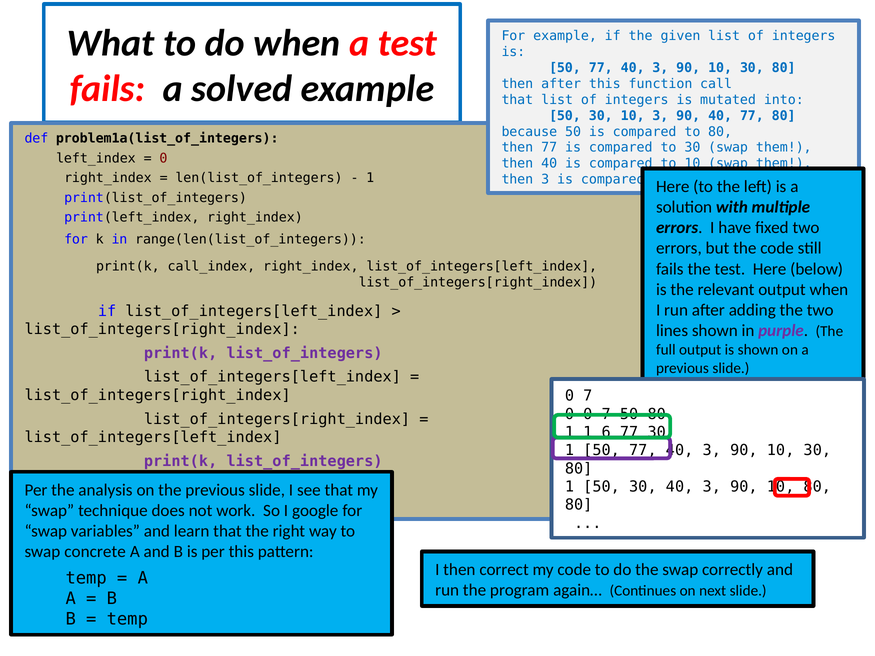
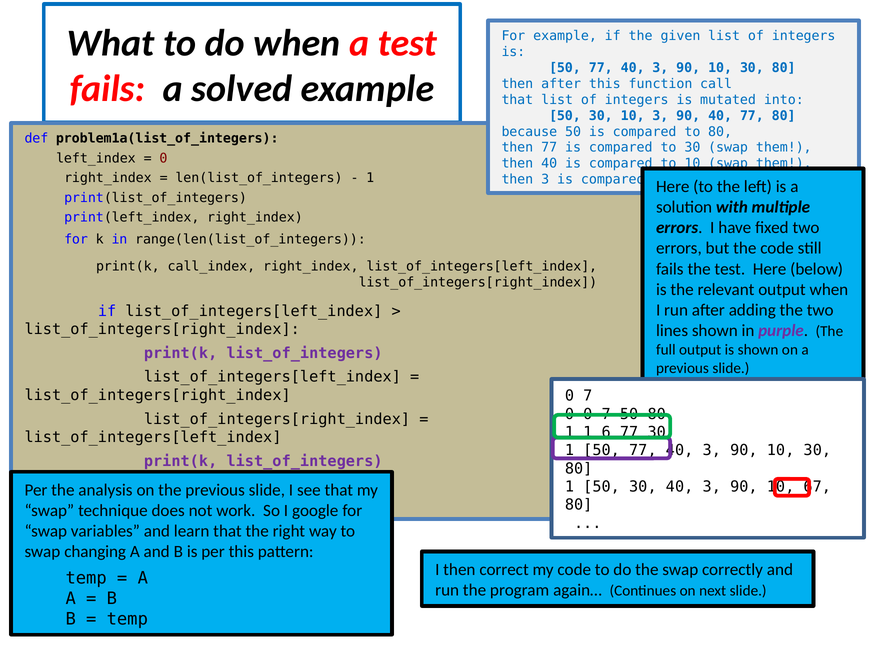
10 80: 80 -> 67
concrete: concrete -> changing
